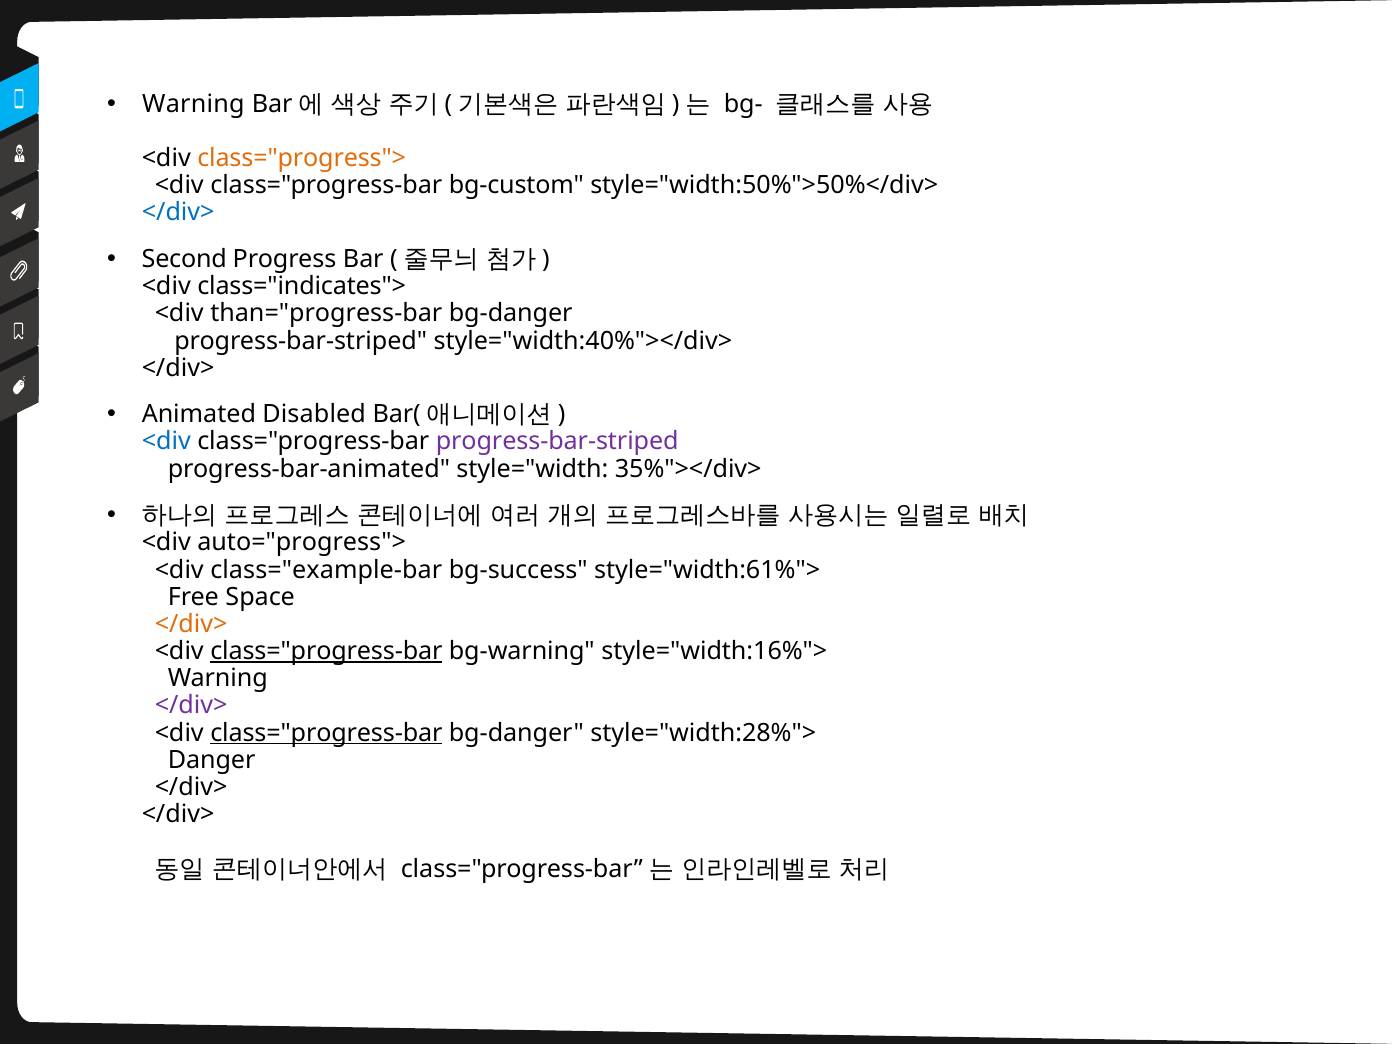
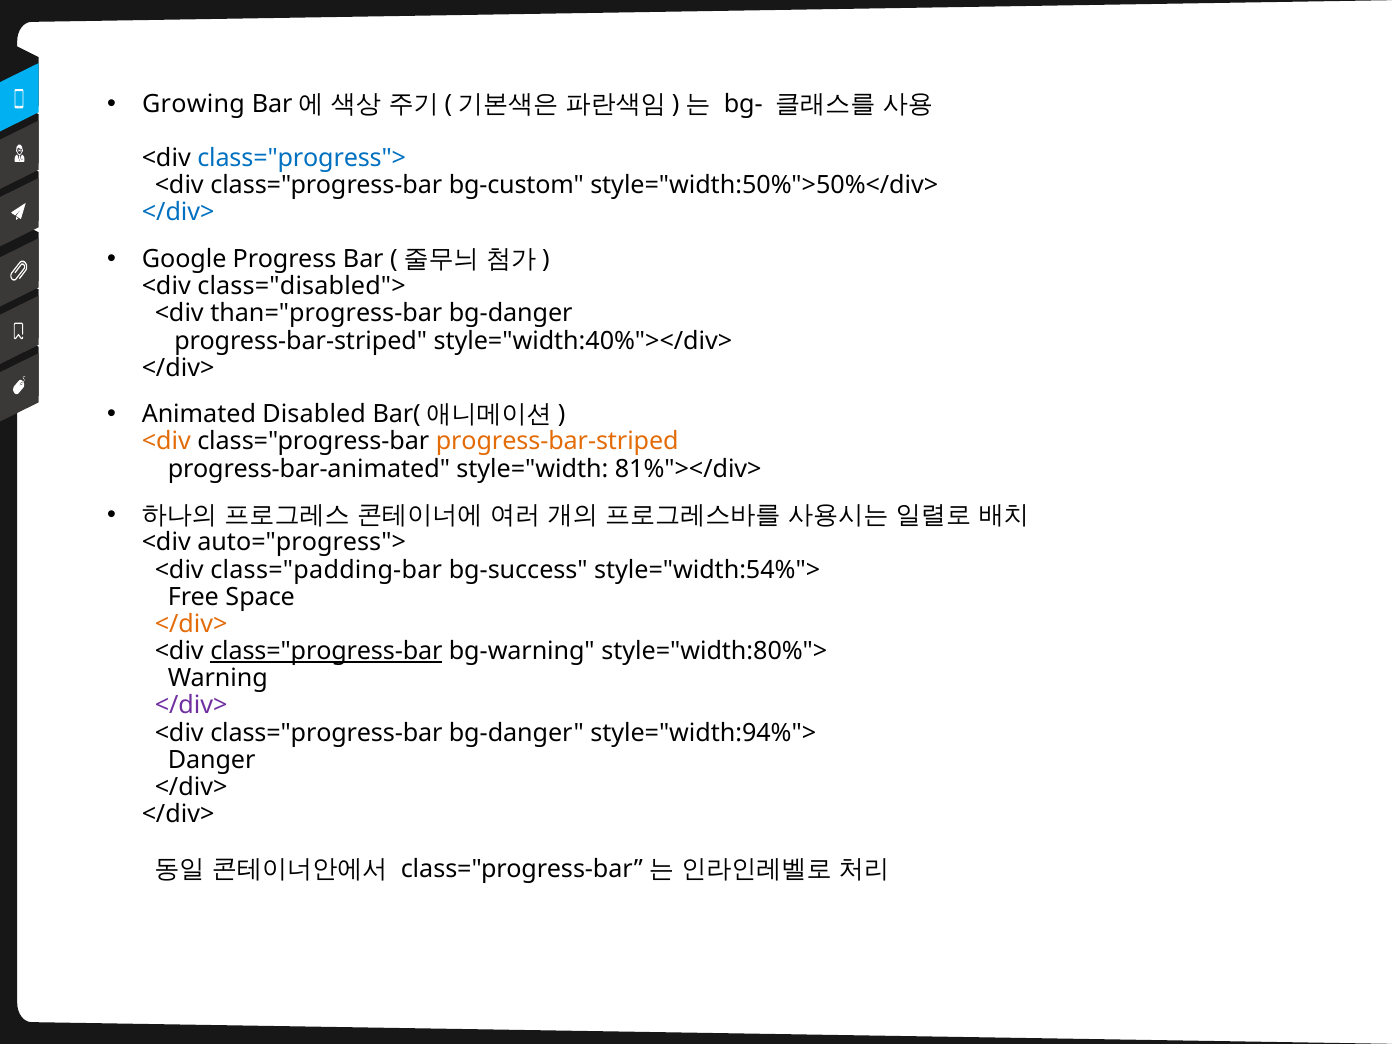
Warning at (193, 104): Warning -> Growing
class="progress"> colour: orange -> blue
Second: Second -> Google
class="indicates">: class="indicates"> -> class="disabled">
<div at (166, 442) colour: blue -> orange
progress-bar-striped at (557, 442) colour: purple -> orange
35%"></div>: 35%"></div> -> 81%"></div>
class="example-bar: class="example-bar -> class="padding-bar
style="width:61%">: style="width:61%"> -> style="width:54%">
style="width:16%">: style="width:16%"> -> style="width:80%">
class="progress-bar at (326, 733) underline: present -> none
style="width:28%">: style="width:28%"> -> style="width:94%">
